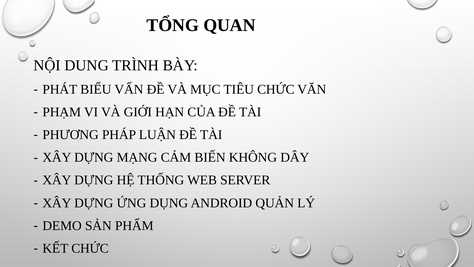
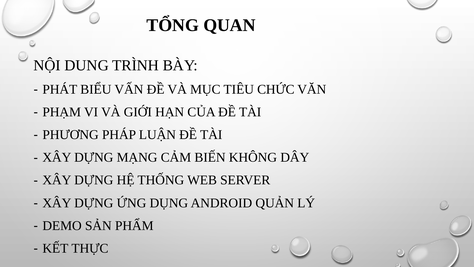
KẾT CHỨC: CHỨC -> THỰC
